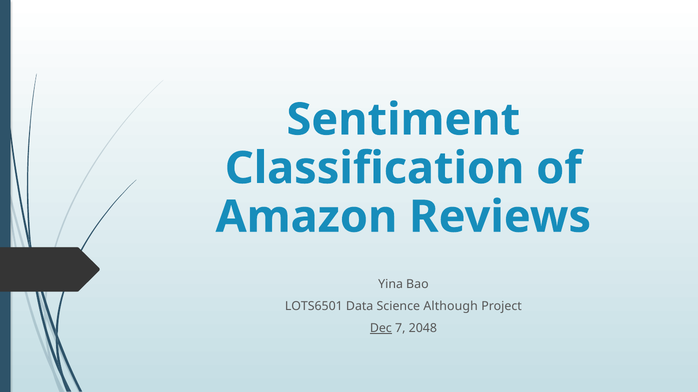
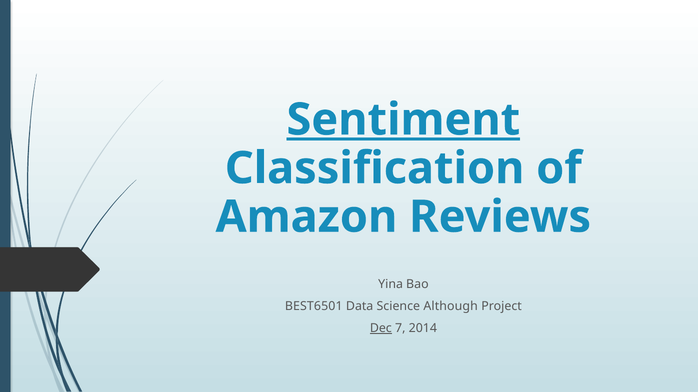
Sentiment underline: none -> present
LOTS6501: LOTS6501 -> BEST6501
2048: 2048 -> 2014
